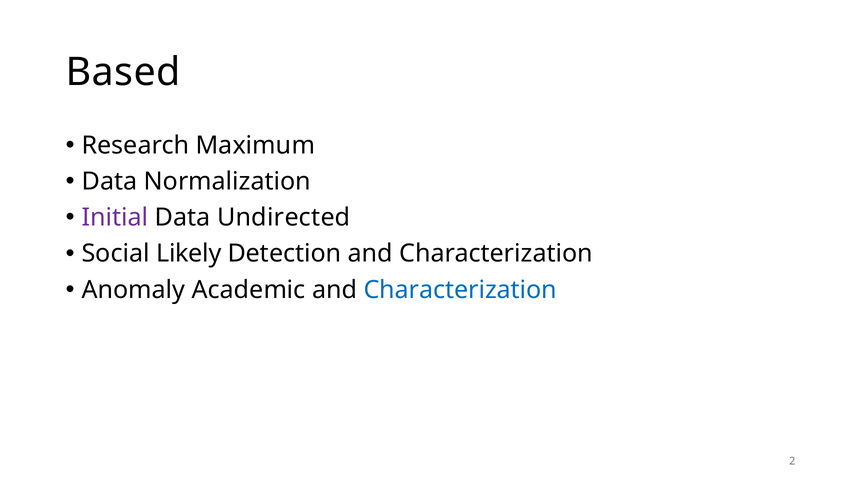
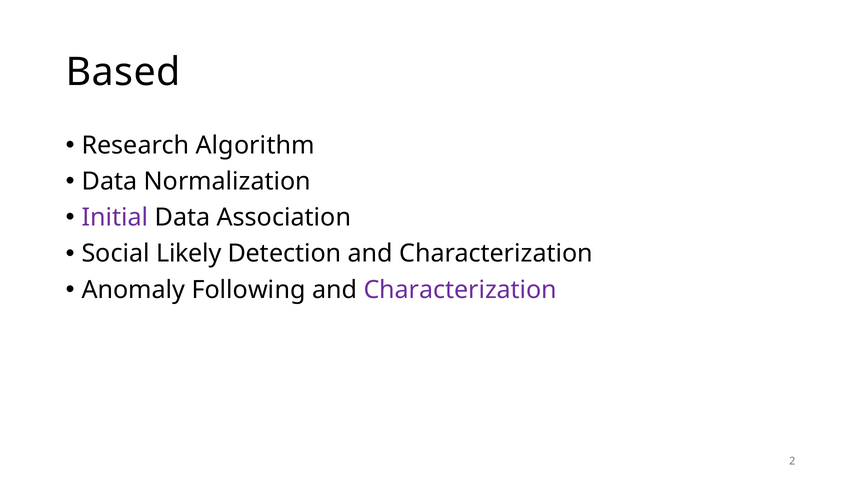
Maximum: Maximum -> Algorithm
Undirected: Undirected -> Association
Academic: Academic -> Following
Characterization at (460, 290) colour: blue -> purple
